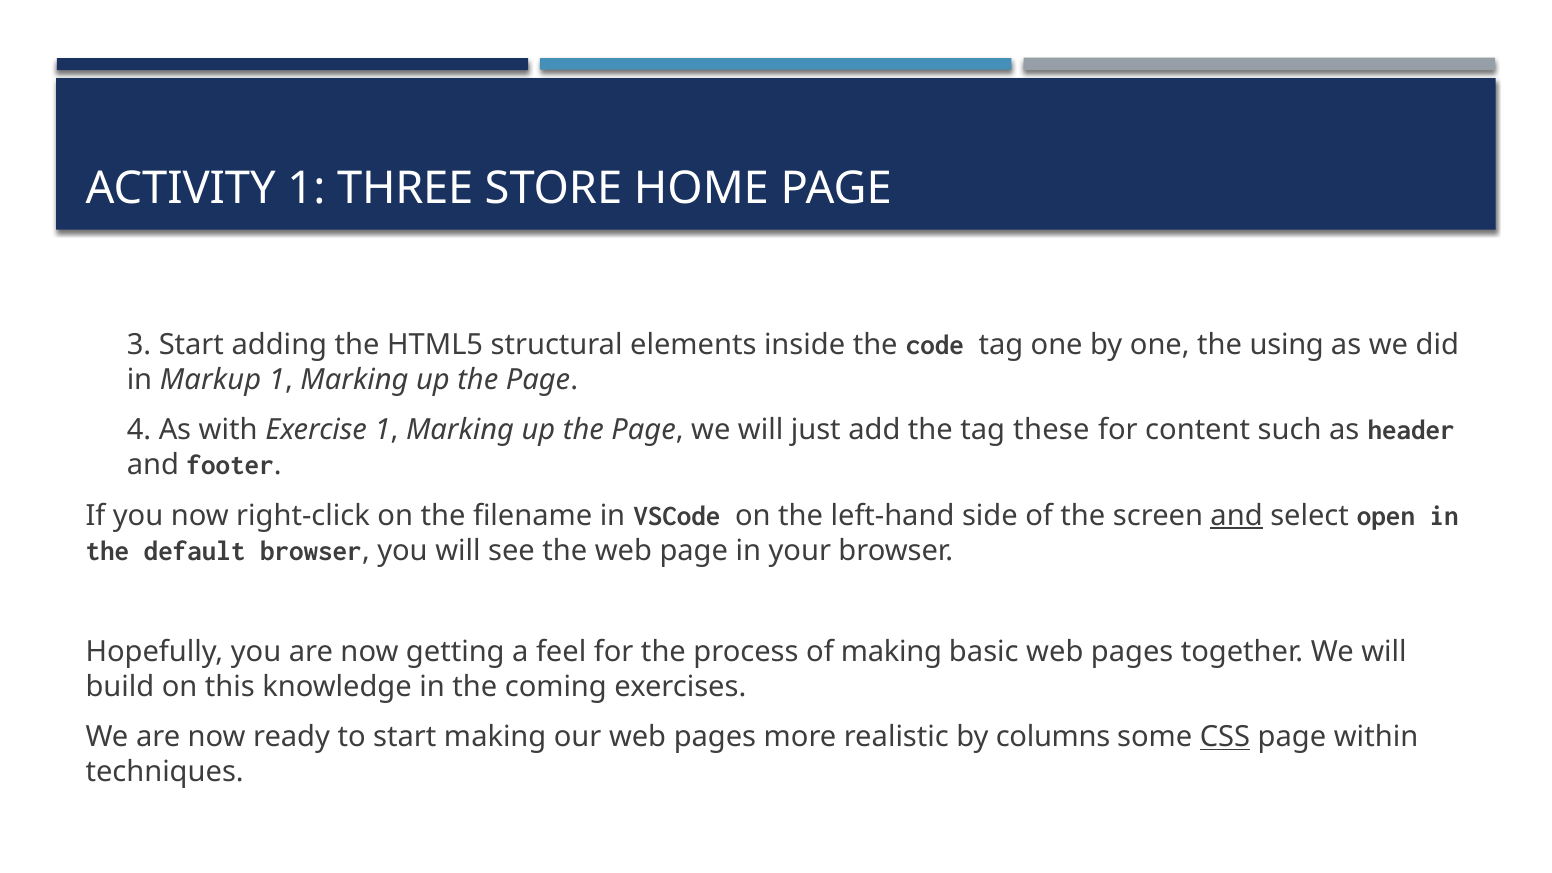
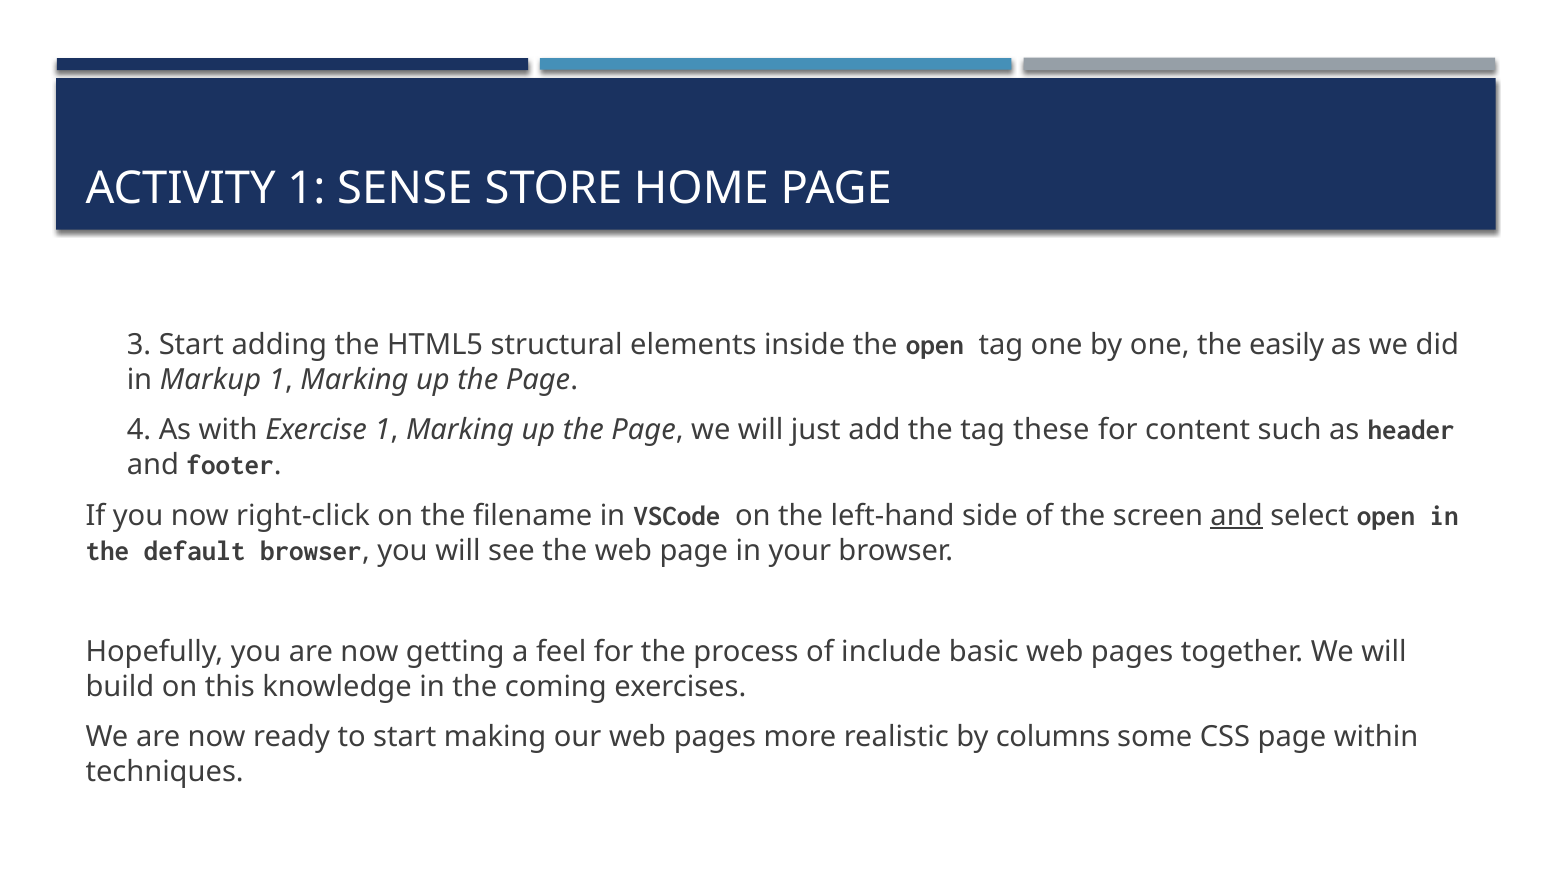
THREE: THREE -> SENSE
the code: code -> open
using: using -> easily
of making: making -> include
CSS underline: present -> none
